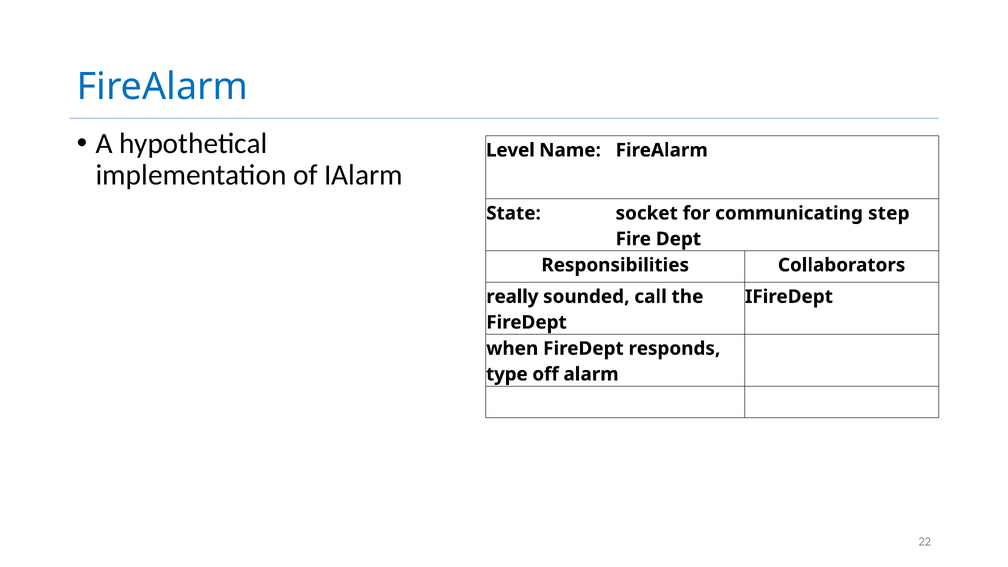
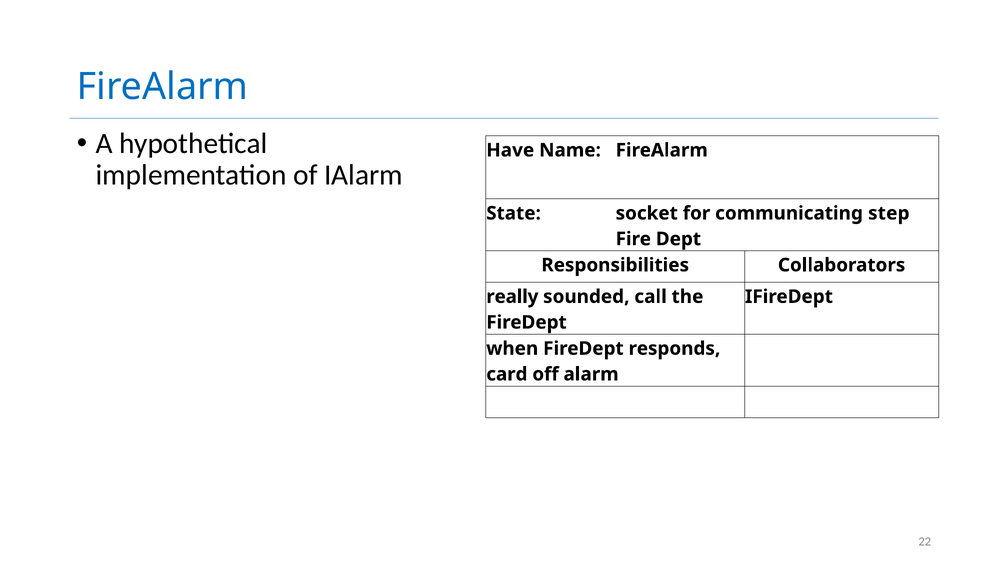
Level: Level -> Have
type: type -> card
